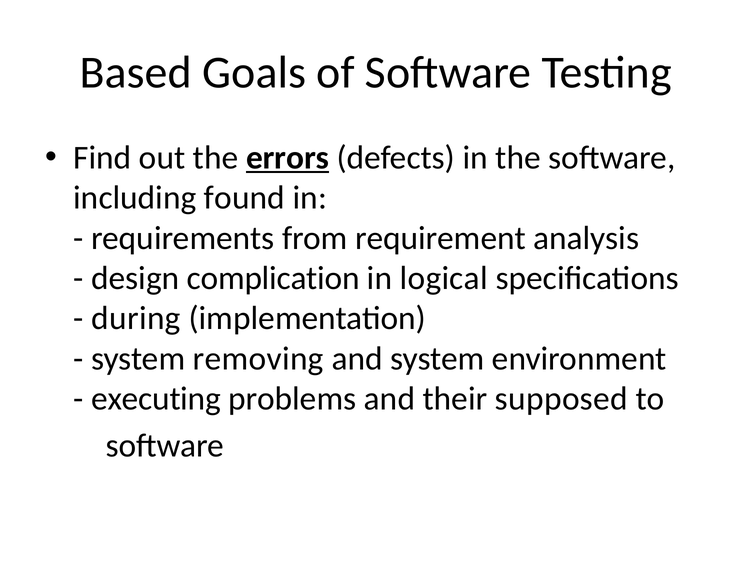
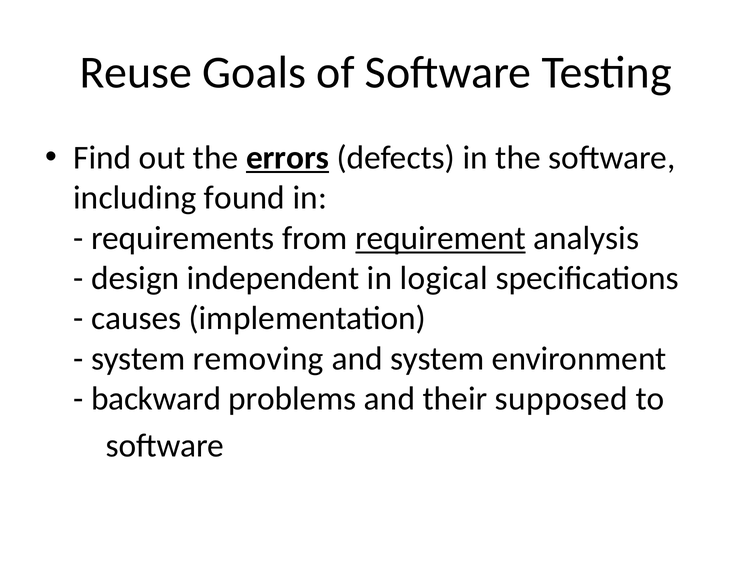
Based: Based -> Reuse
requirement underline: none -> present
complication: complication -> independent
during: during -> causes
executing: executing -> backward
